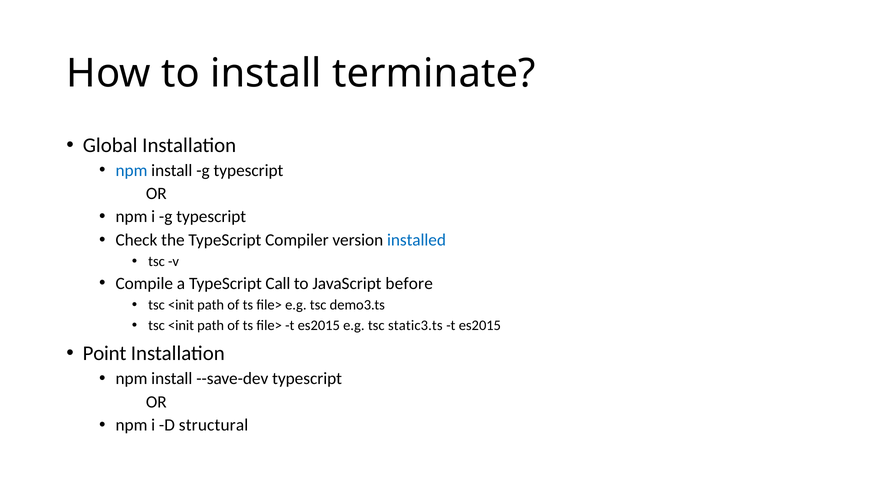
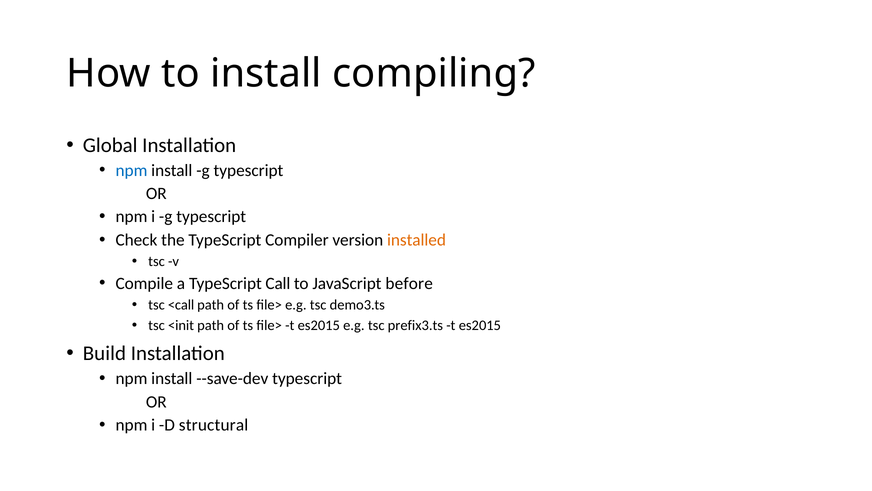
terminate: terminate -> compiling
installed colour: blue -> orange
<init at (181, 305): <init -> <call
static3.ts: static3.ts -> prefix3.ts
Point: Point -> Build
